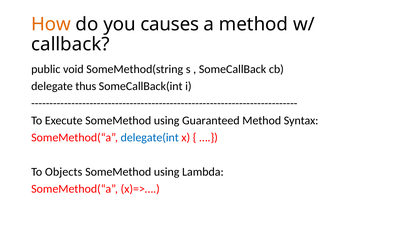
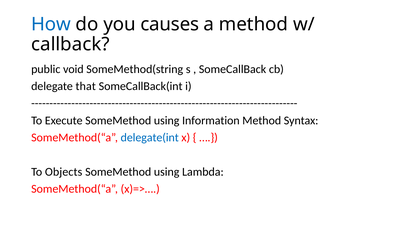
How colour: orange -> blue
thus: thus -> that
Guaranteed: Guaranteed -> Information
